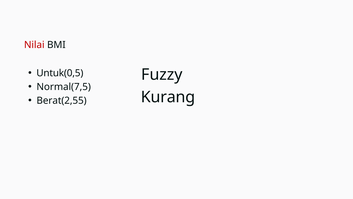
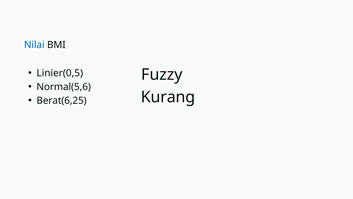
Nilai colour: red -> blue
Untuk(0,5: Untuk(0,5 -> Linier(0,5
Normal(7,5: Normal(7,5 -> Normal(5,6
Berat(2,55: Berat(2,55 -> Berat(6,25
